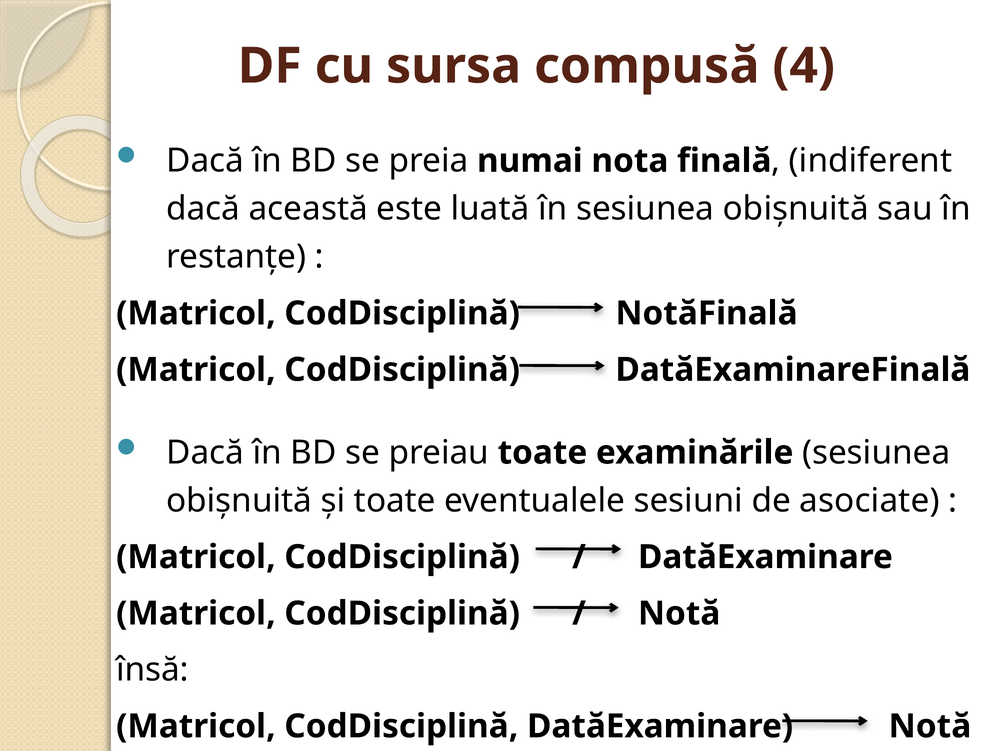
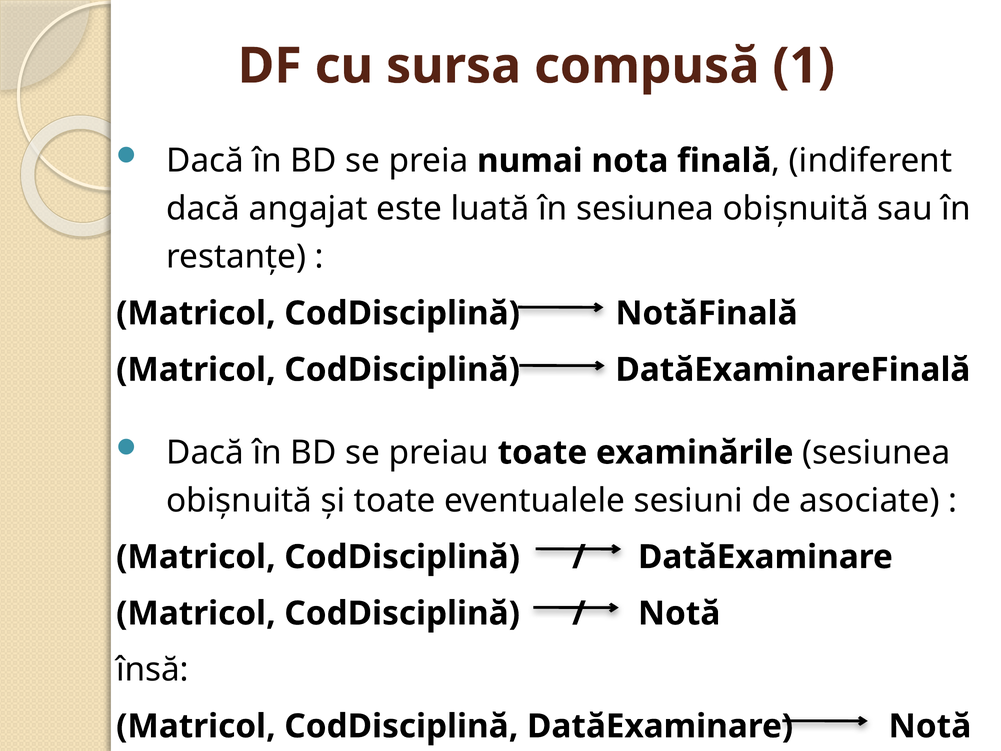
4: 4 -> 1
această: această -> angajat
